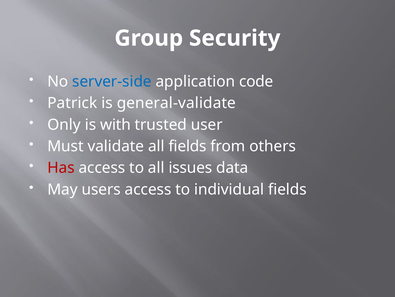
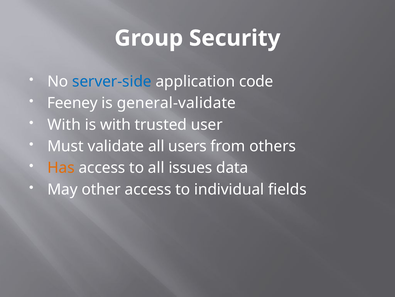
Patrick: Patrick -> Feeney
Only at (64, 124): Only -> With
all fields: fields -> users
Has colour: red -> orange
users: users -> other
